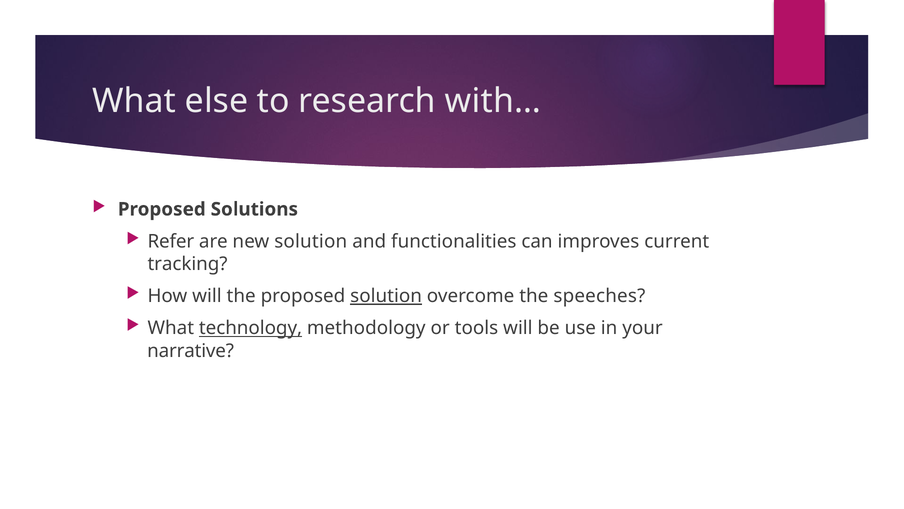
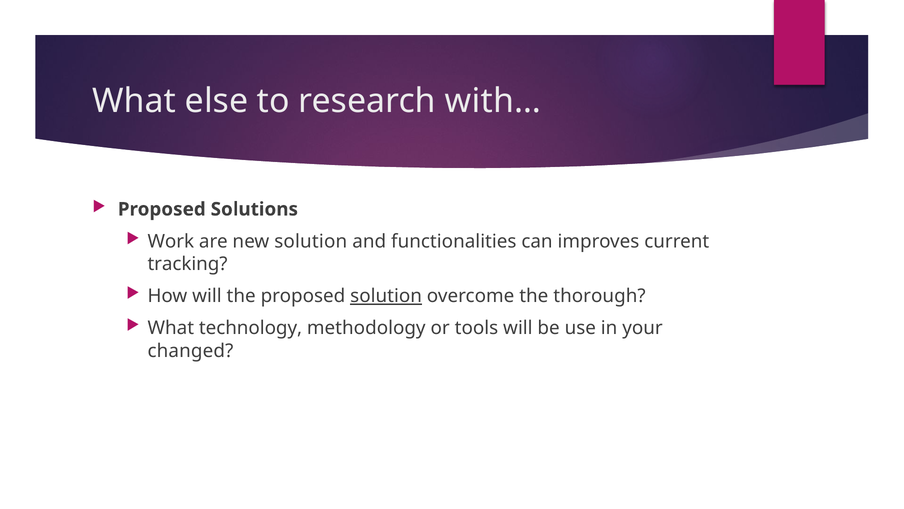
Refer: Refer -> Work
speeches: speeches -> thorough
technology underline: present -> none
narrative: narrative -> changed
